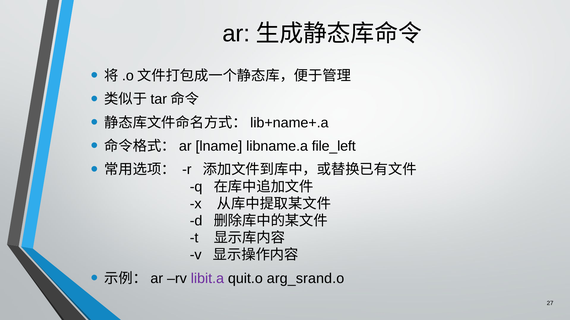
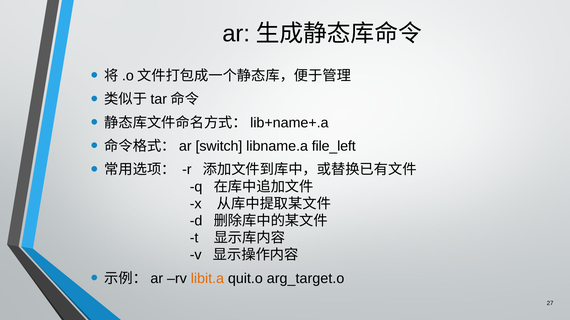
lname: lname -> switch
libit.a colour: purple -> orange
arg_srand.o: arg_srand.o -> arg_target.o
